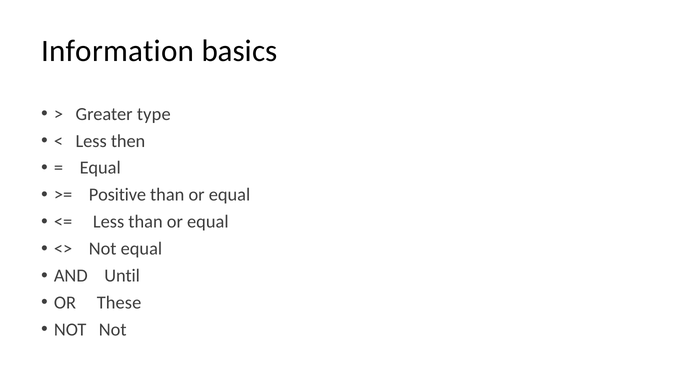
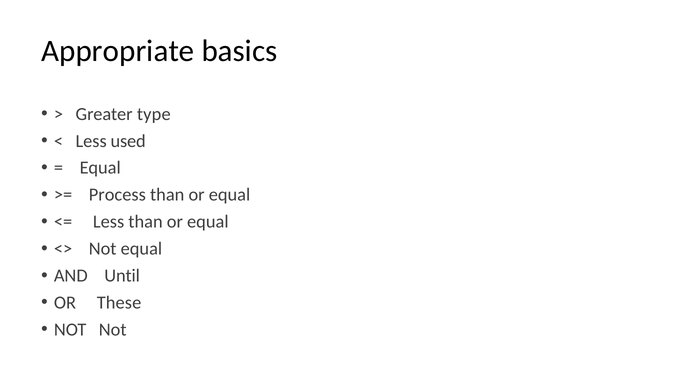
Information: Information -> Appropriate
then: then -> used
Positive: Positive -> Process
